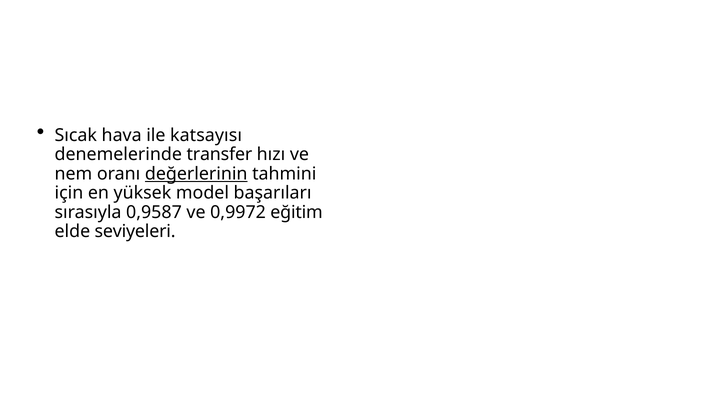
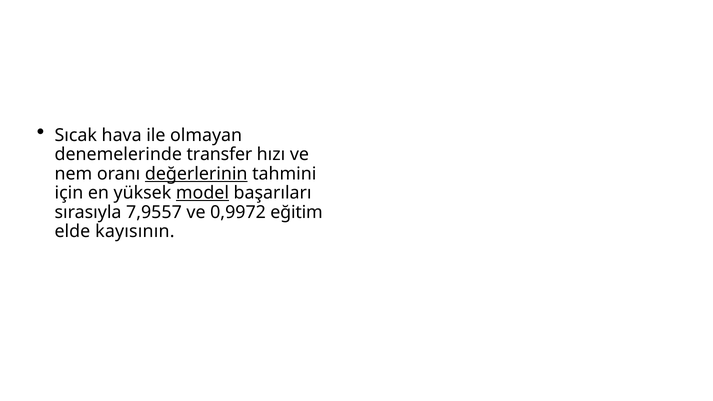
katsayısı: katsayısı -> olmayan
model underline: none -> present
0,9587: 0,9587 -> 7,9557
seviyeleri: seviyeleri -> kayısının
